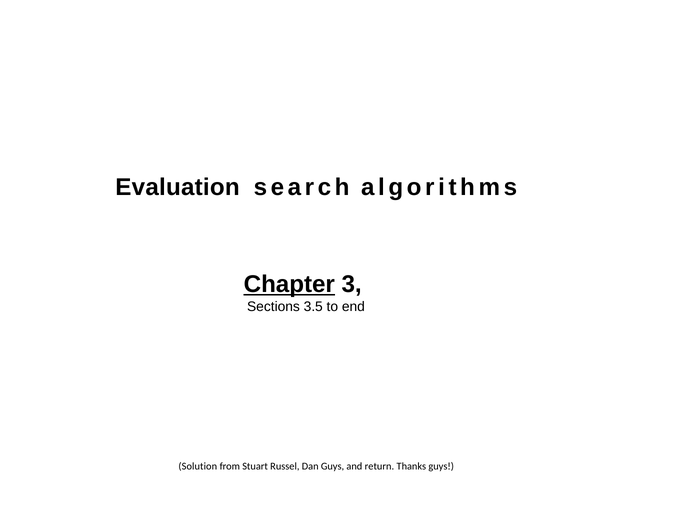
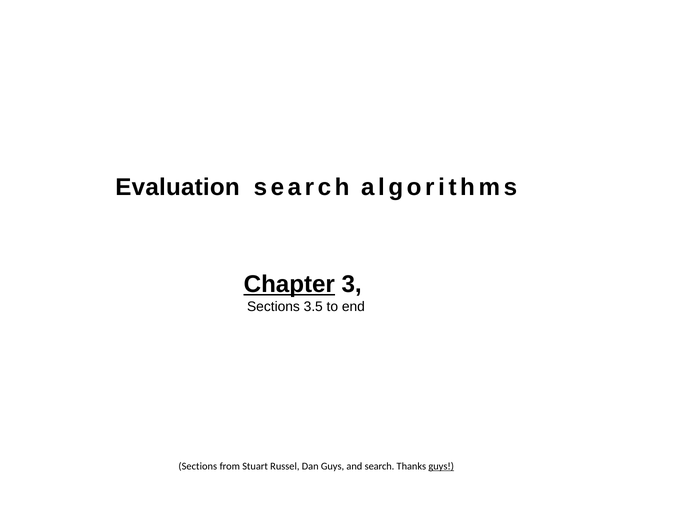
Solution at (198, 466): Solution -> Sections
and return: return -> search
guys at (441, 466) underline: none -> present
